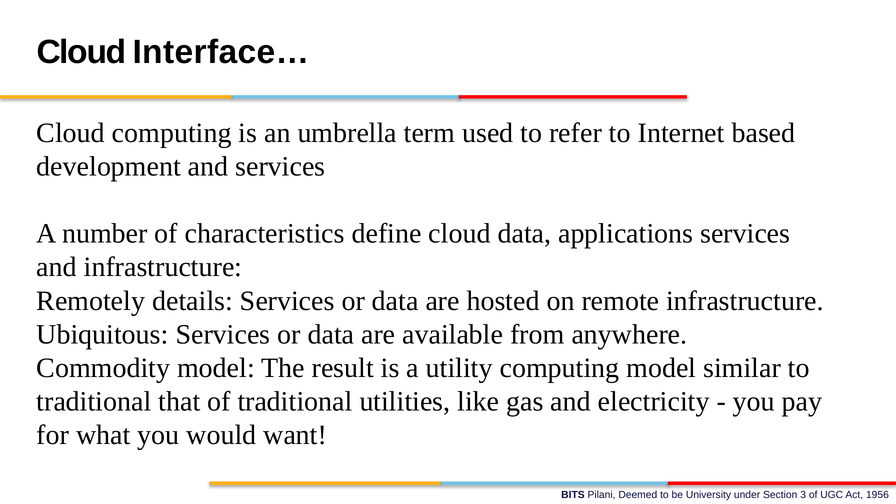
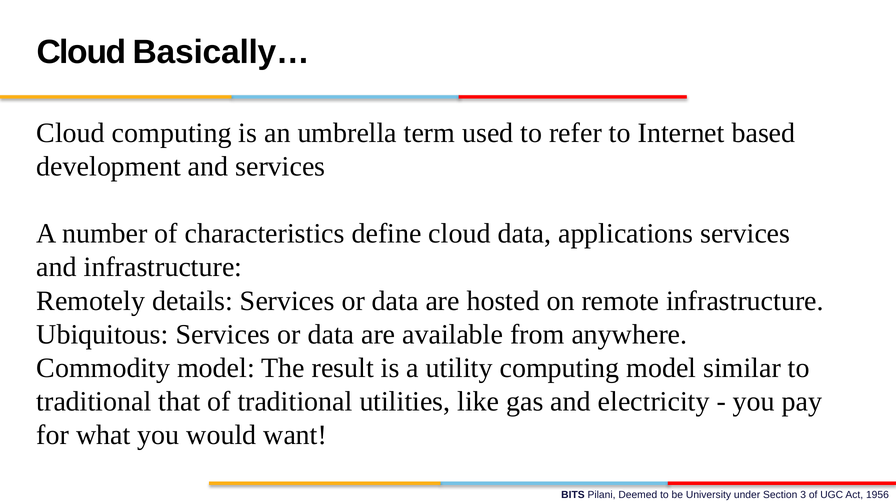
Interface…: Interface… -> Basically…
